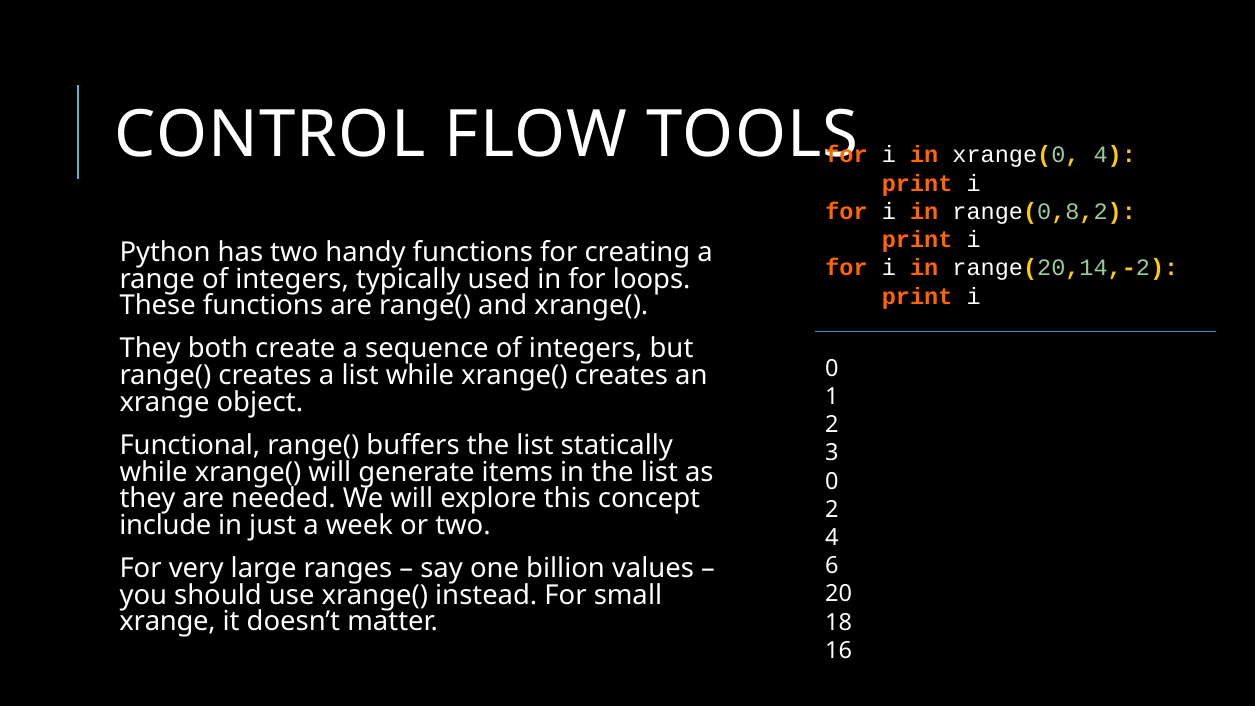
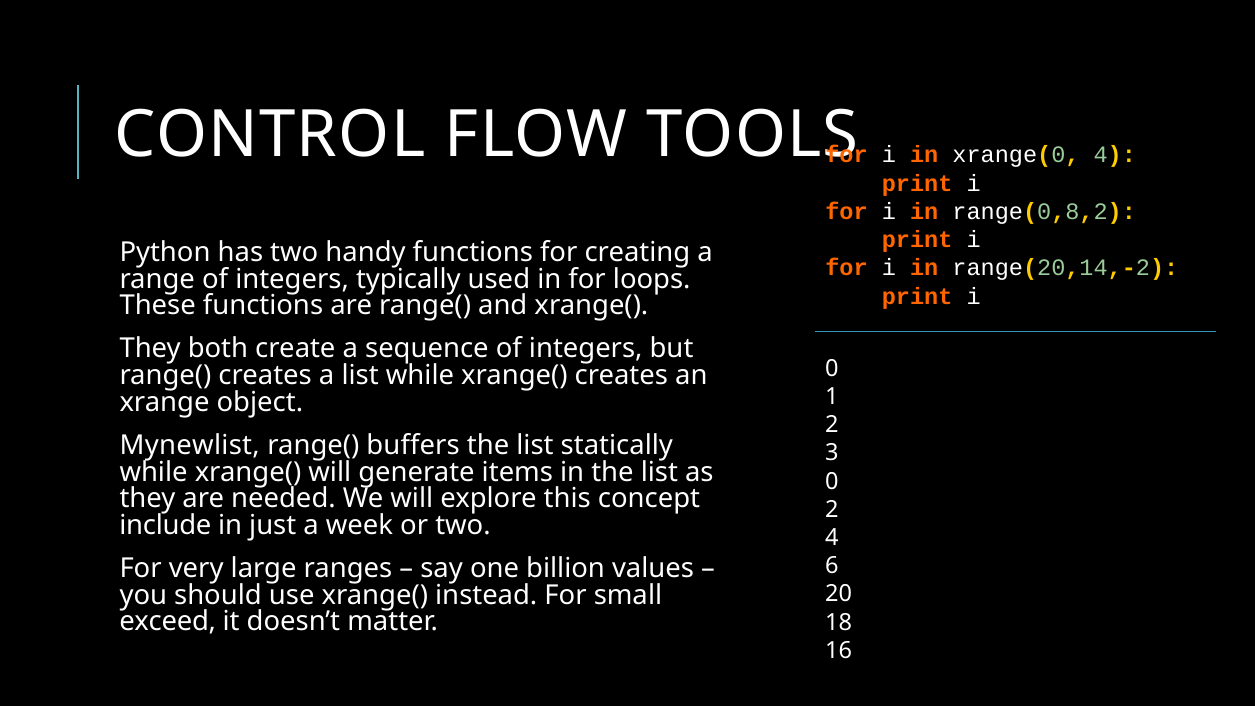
Functional: Functional -> Mynewlist
xrange at (168, 622): xrange -> exceed
